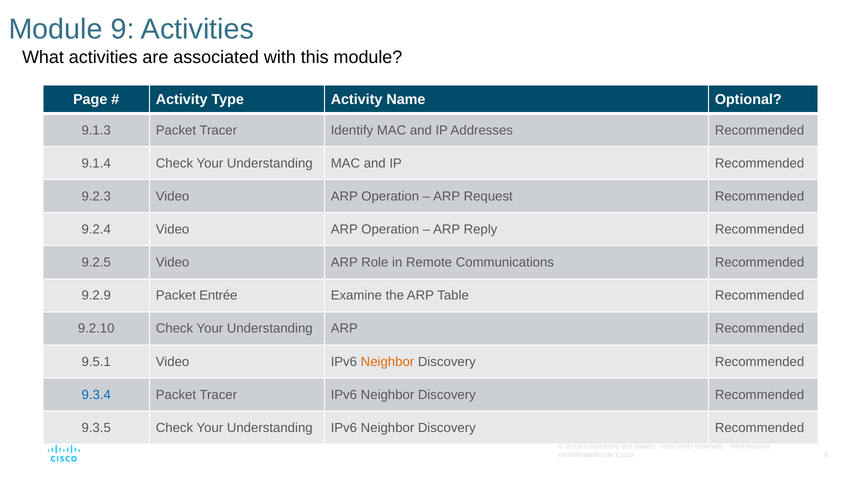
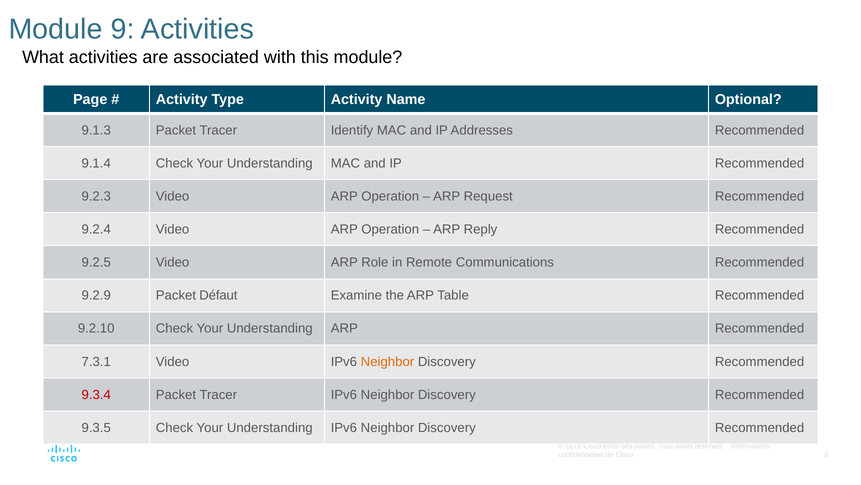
Entrée: Entrée -> Défaut
9.5.1: 9.5.1 -> 7.3.1
9.3.4 colour: blue -> red
